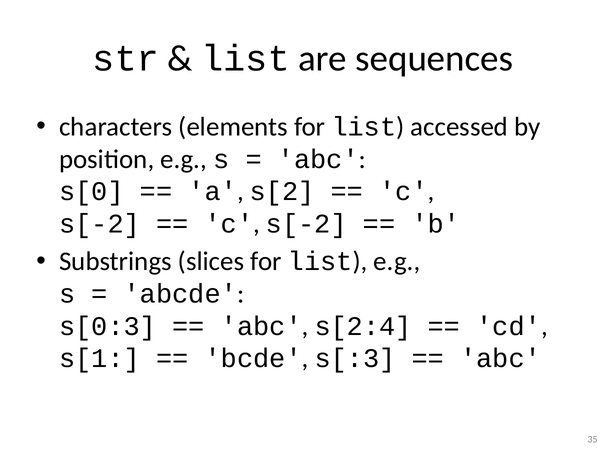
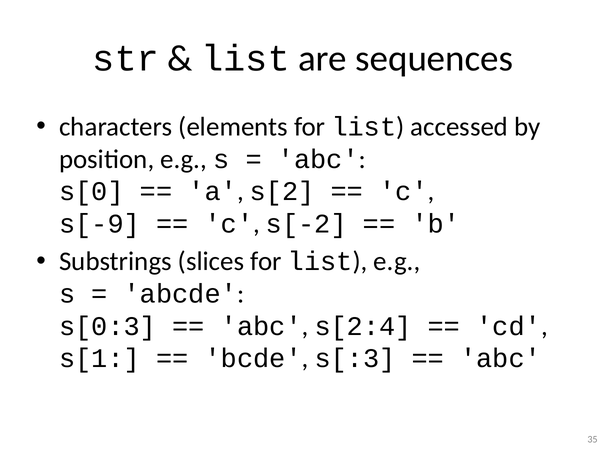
s[-2 at (100, 224): s[-2 -> s[-9
